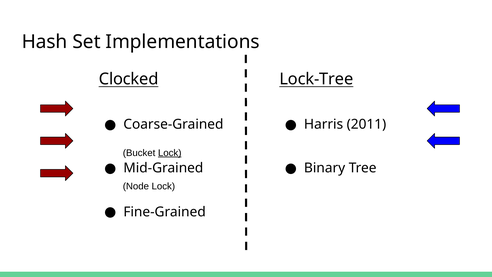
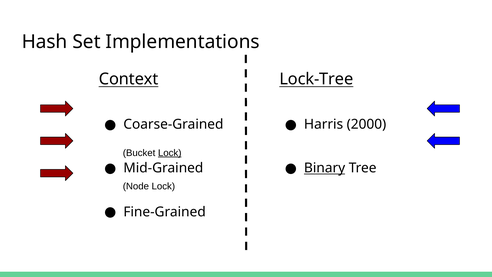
Clocked: Clocked -> Context
2011: 2011 -> 2000
Binary underline: none -> present
